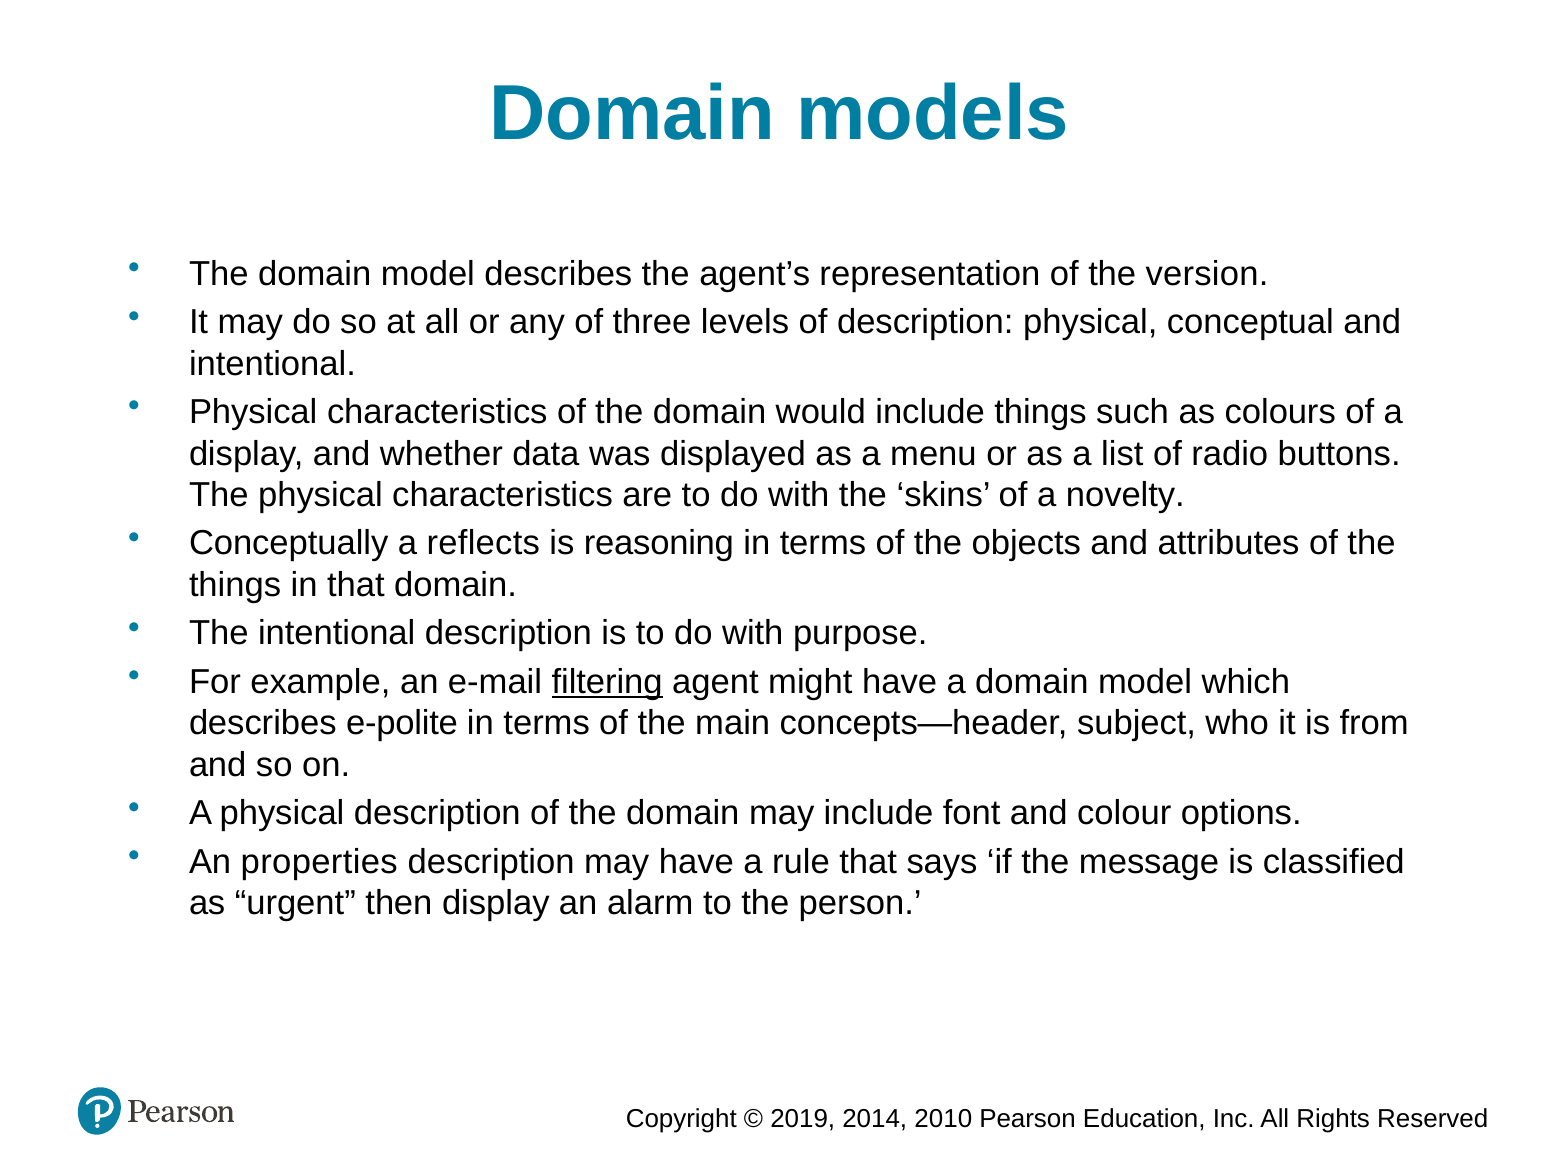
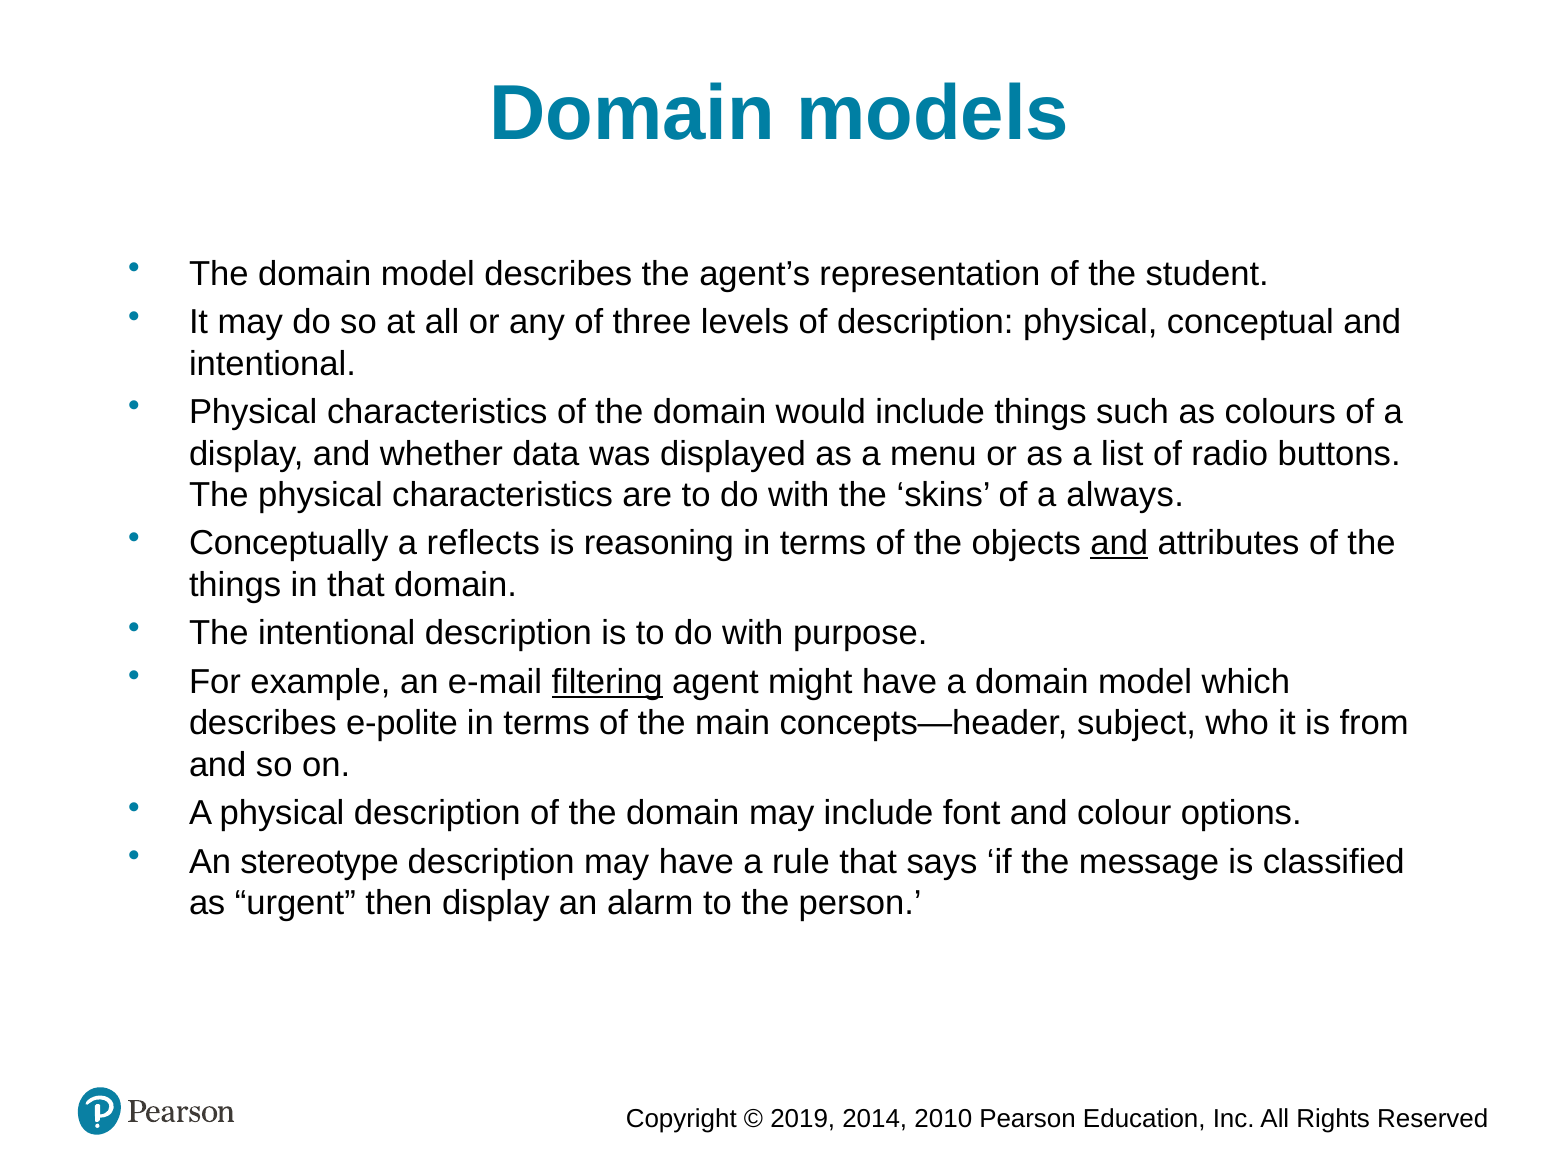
version: version -> student
novelty: novelty -> always
and at (1119, 544) underline: none -> present
properties: properties -> stereotype
